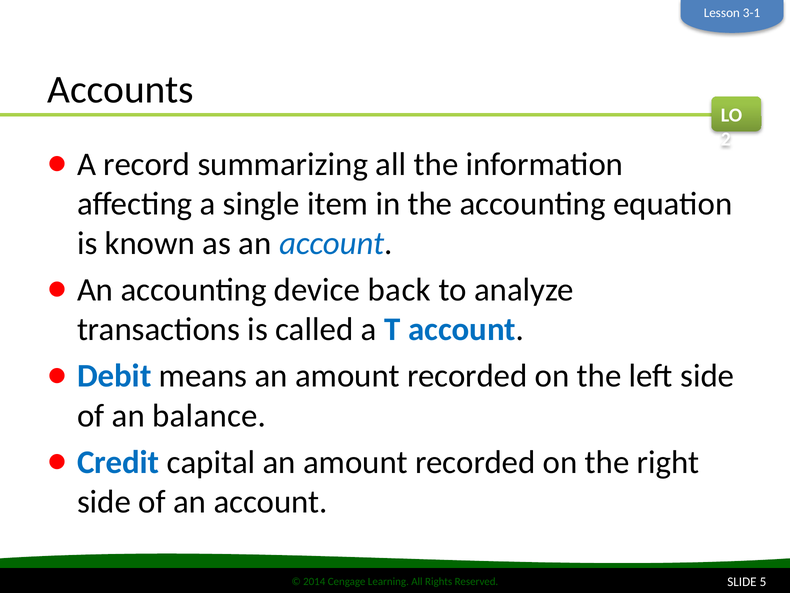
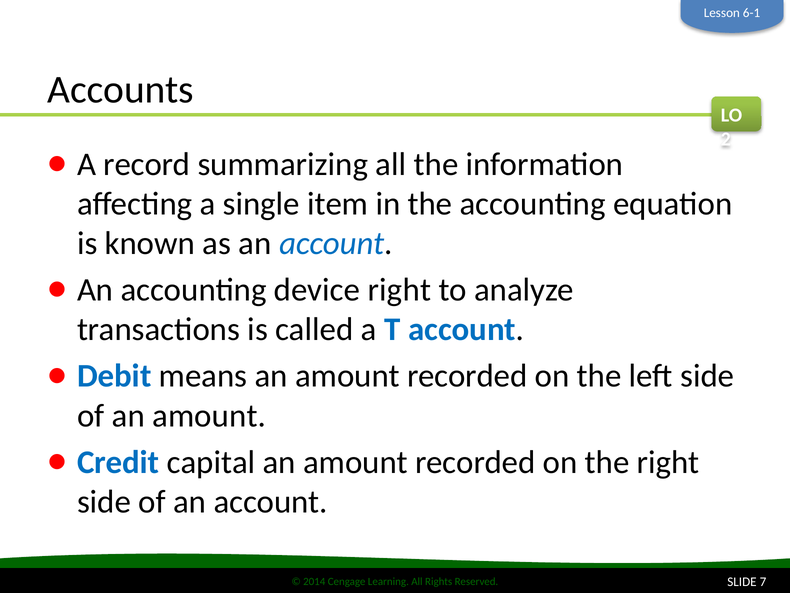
3-1: 3-1 -> 6-1
device back: back -> right
of an balance: balance -> amount
5: 5 -> 7
